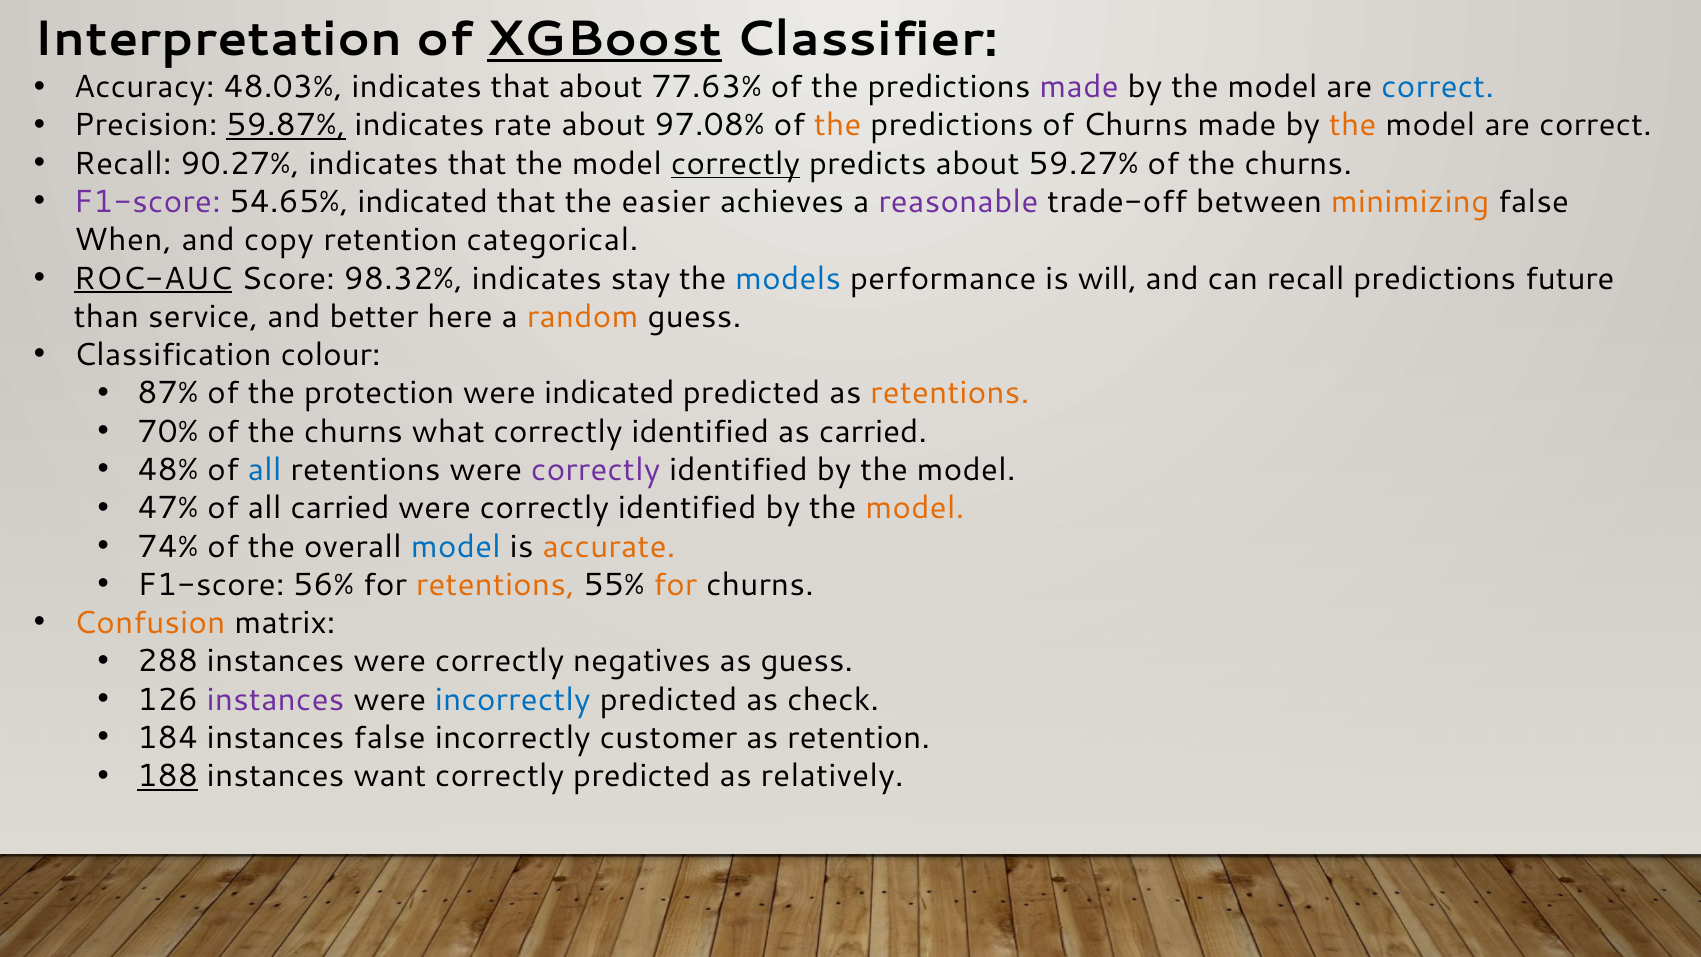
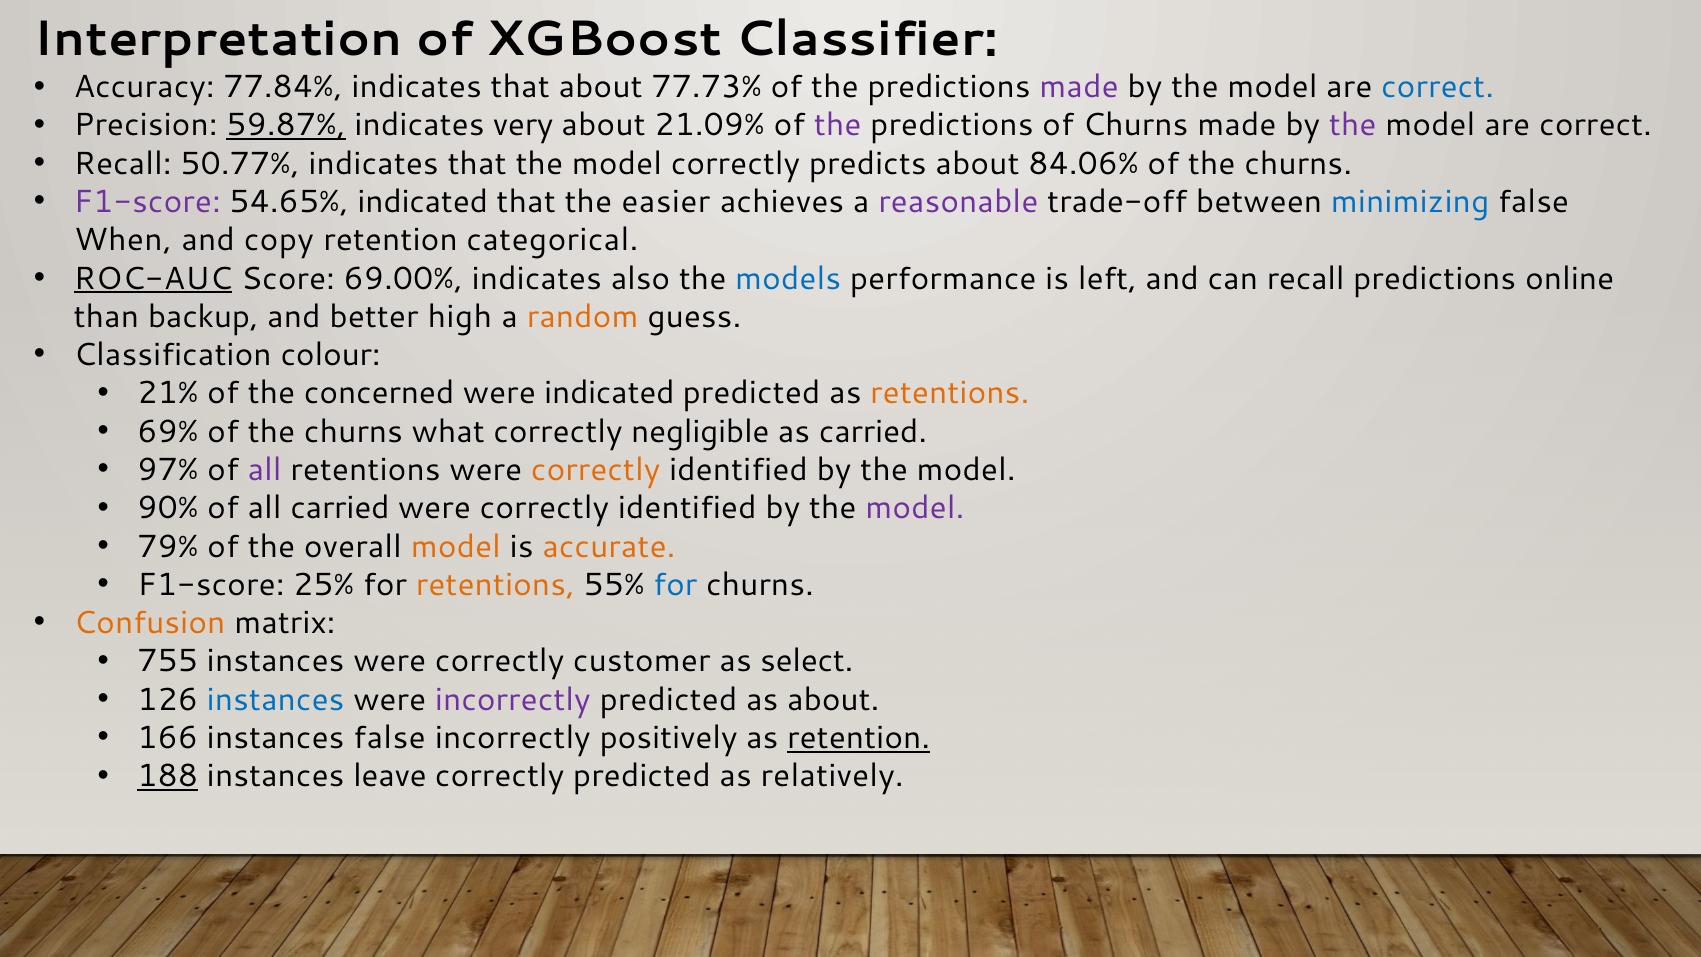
XGBoost underline: present -> none
48.03%: 48.03% -> 77.84%
77.63%: 77.63% -> 77.73%
rate: rate -> very
97.08%: 97.08% -> 21.09%
the at (838, 125) colour: orange -> purple
the at (1353, 125) colour: orange -> purple
90.27%: 90.27% -> 50.77%
correctly at (735, 164) underline: present -> none
59.27%: 59.27% -> 84.06%
minimizing colour: orange -> blue
98.32%: 98.32% -> 69.00%
stay: stay -> also
will: will -> left
future: future -> online
service: service -> backup
here: here -> high
87%: 87% -> 21%
protection: protection -> concerned
70%: 70% -> 69%
identified at (700, 432): identified -> negligible
48%: 48% -> 97%
all at (265, 470) colour: blue -> purple
correctly at (596, 470) colour: purple -> orange
47%: 47% -> 90%
model at (915, 508) colour: orange -> purple
74%: 74% -> 79%
model at (456, 546) colour: blue -> orange
56%: 56% -> 25%
for at (675, 585) colour: orange -> blue
288: 288 -> 755
negatives: negatives -> customer
as guess: guess -> select
instances at (276, 700) colour: purple -> blue
incorrectly at (513, 700) colour: blue -> purple
as check: check -> about
184: 184 -> 166
customer: customer -> positively
retention at (859, 738) underline: none -> present
want: want -> leave
